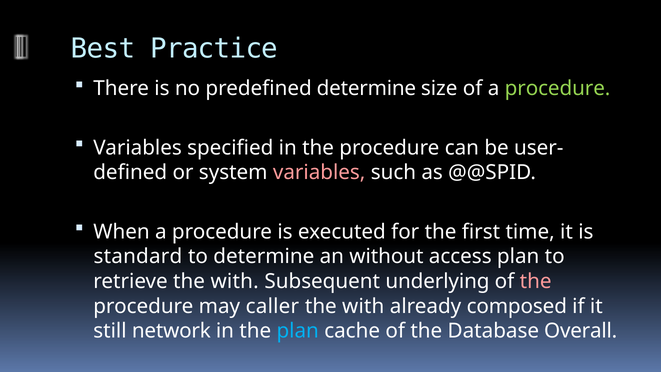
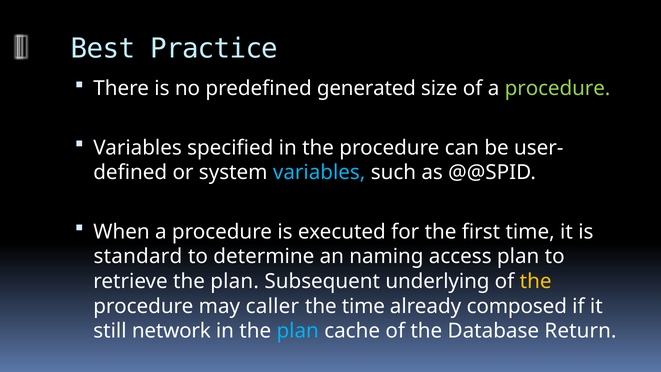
predefined determine: determine -> generated
variables at (319, 172) colour: pink -> light blue
without: without -> naming
retrieve the with: with -> plan
the at (536, 281) colour: pink -> yellow
with at (363, 306): with -> time
Overall: Overall -> Return
